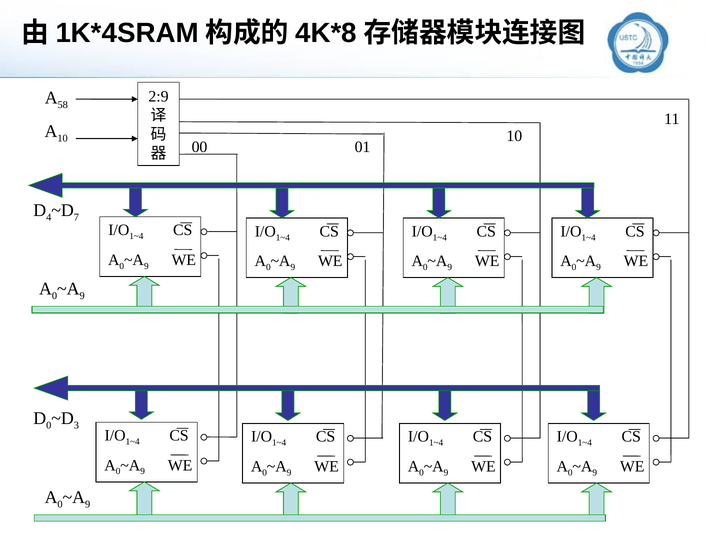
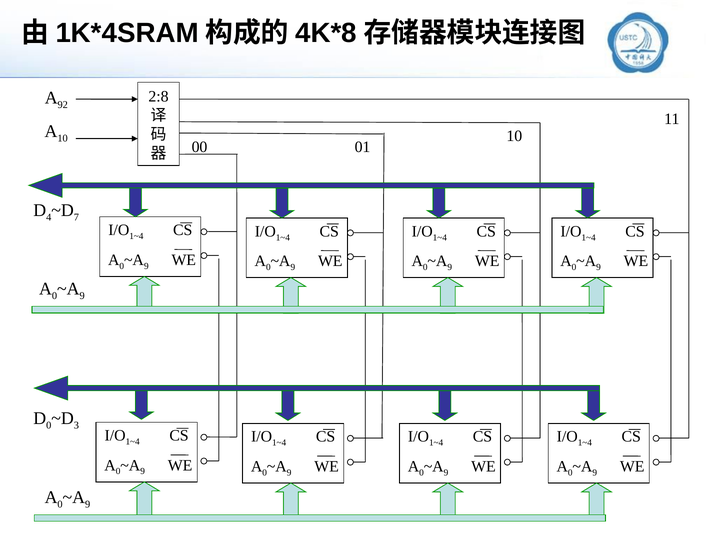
2:9: 2:9 -> 2:8
58: 58 -> 92
